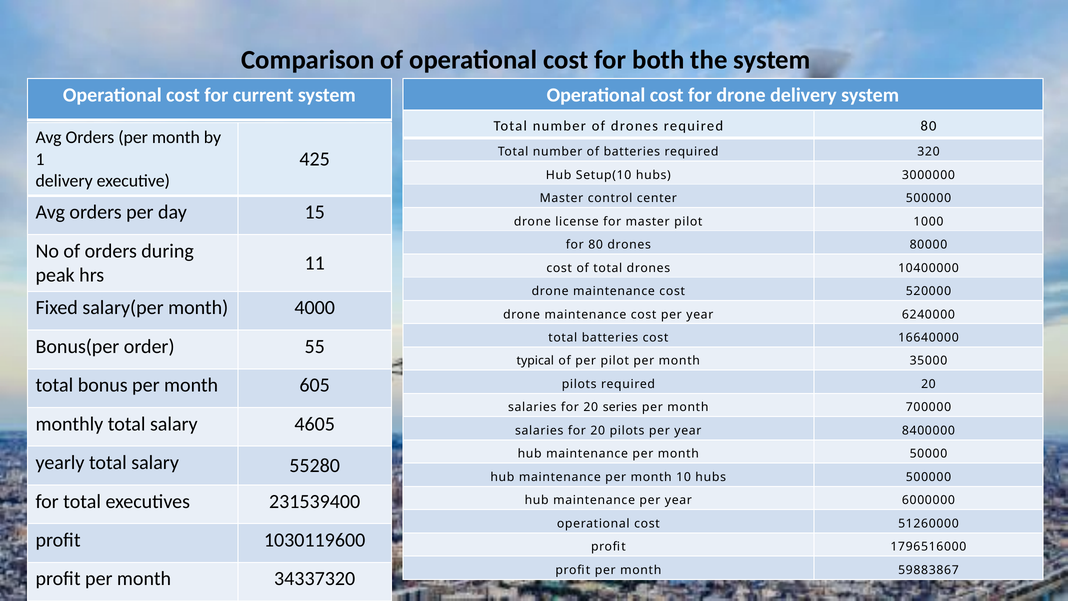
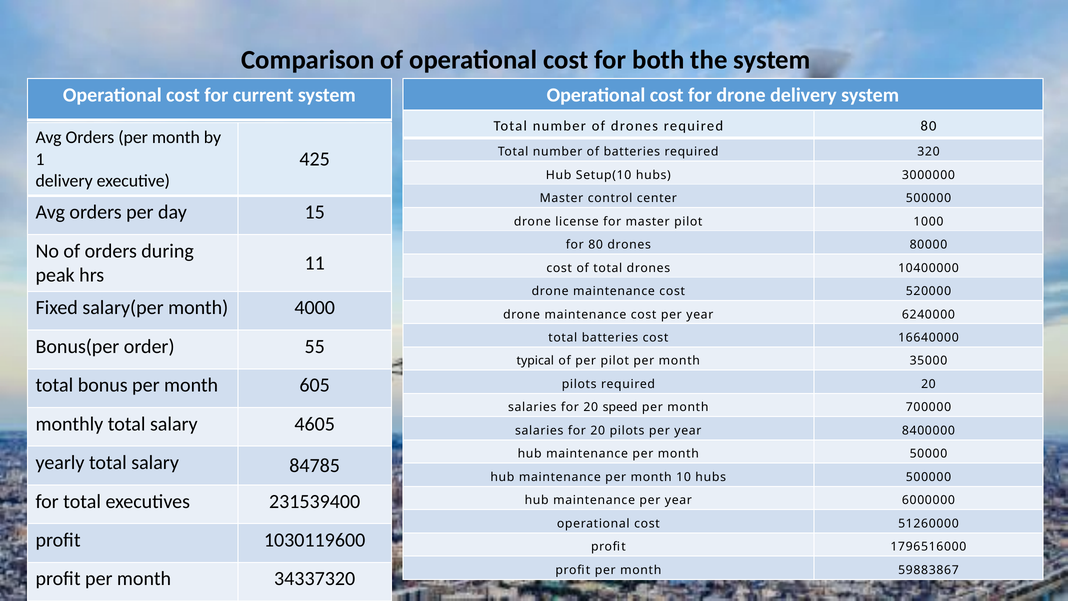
series: series -> speed
55280: 55280 -> 84785
